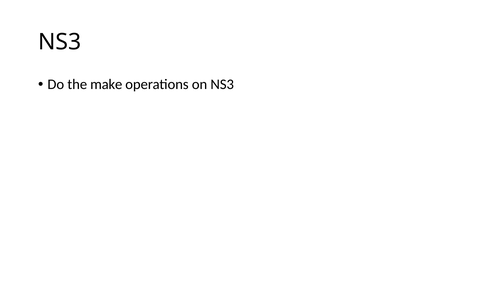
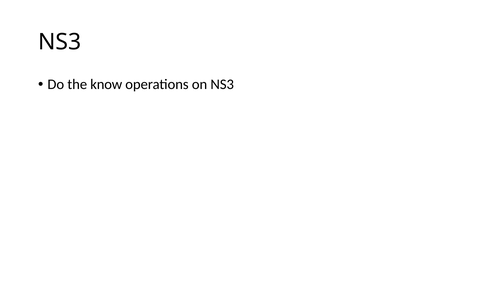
make: make -> know
